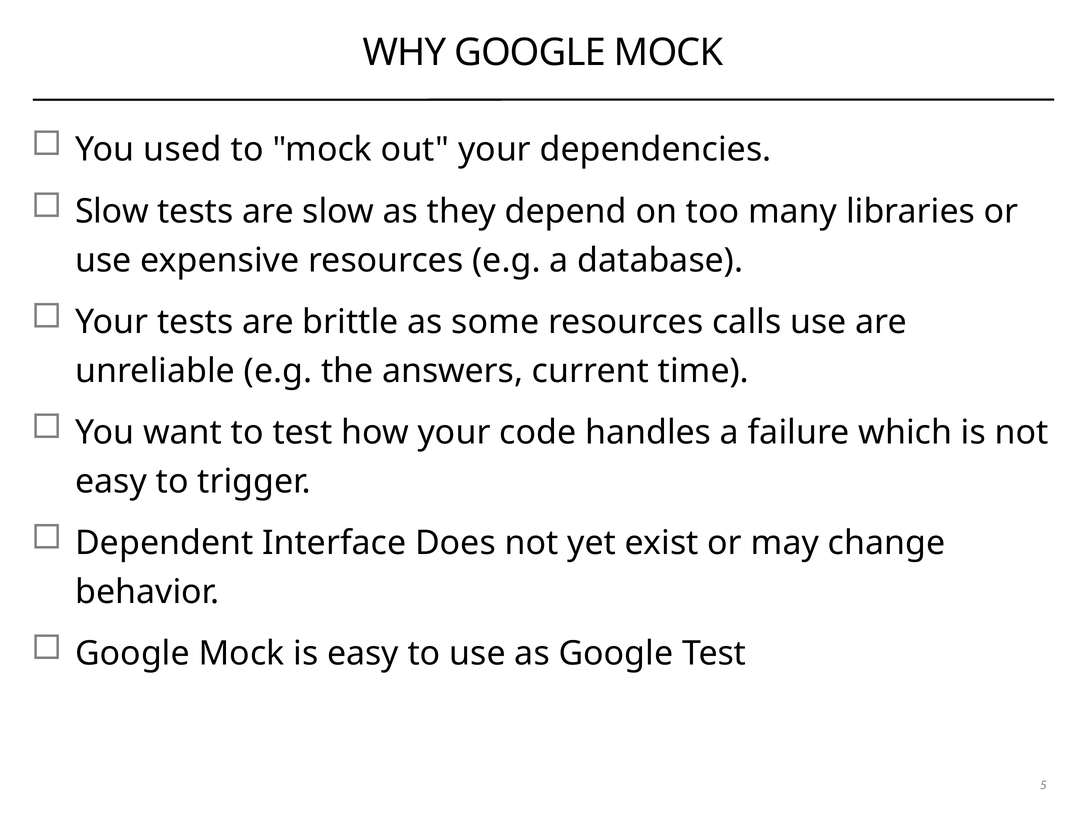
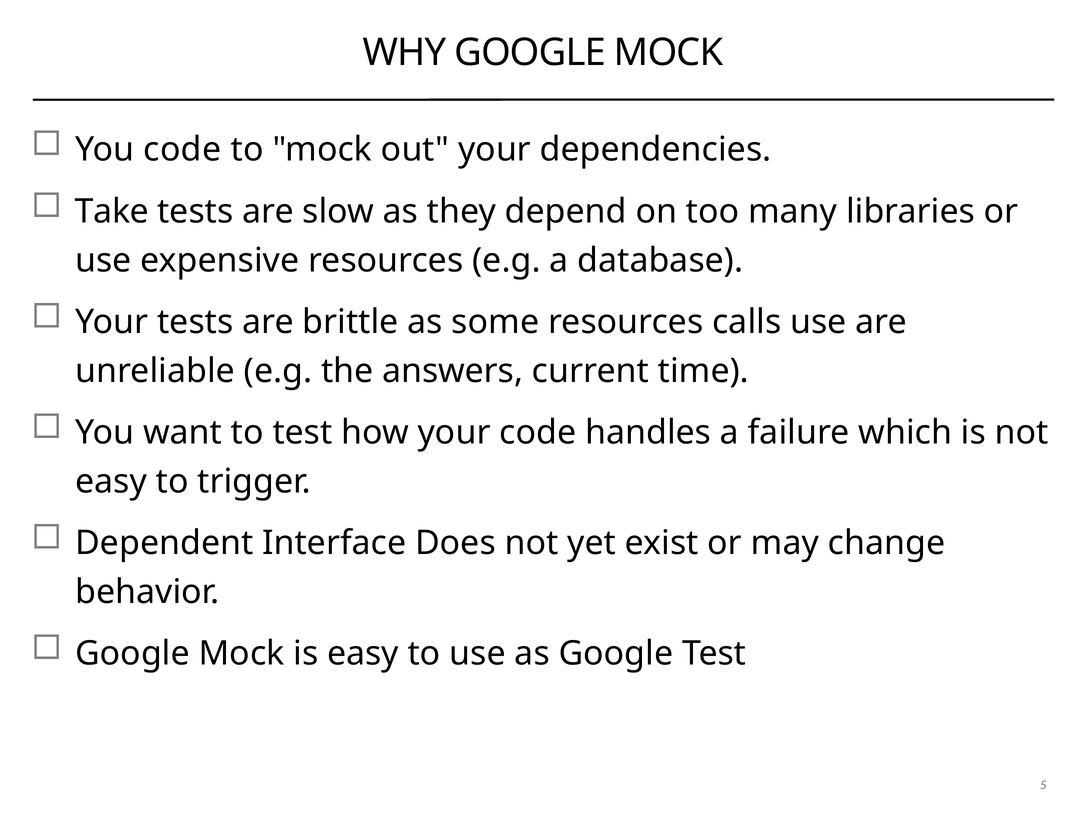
You used: used -> code
Slow at (112, 211): Slow -> Take
